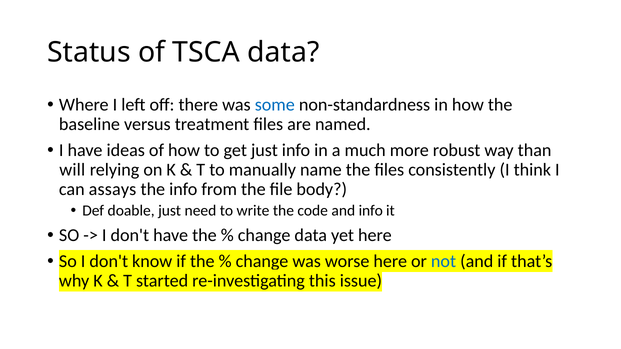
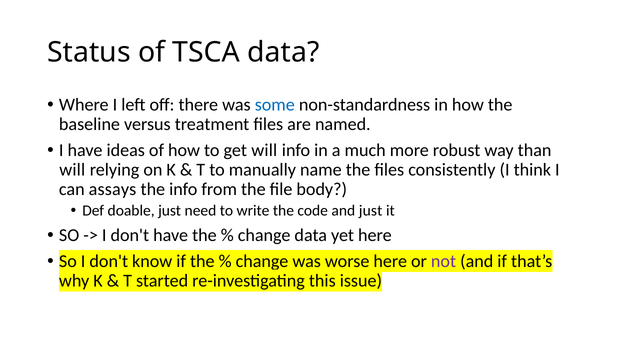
get just: just -> will
and info: info -> just
not colour: blue -> purple
